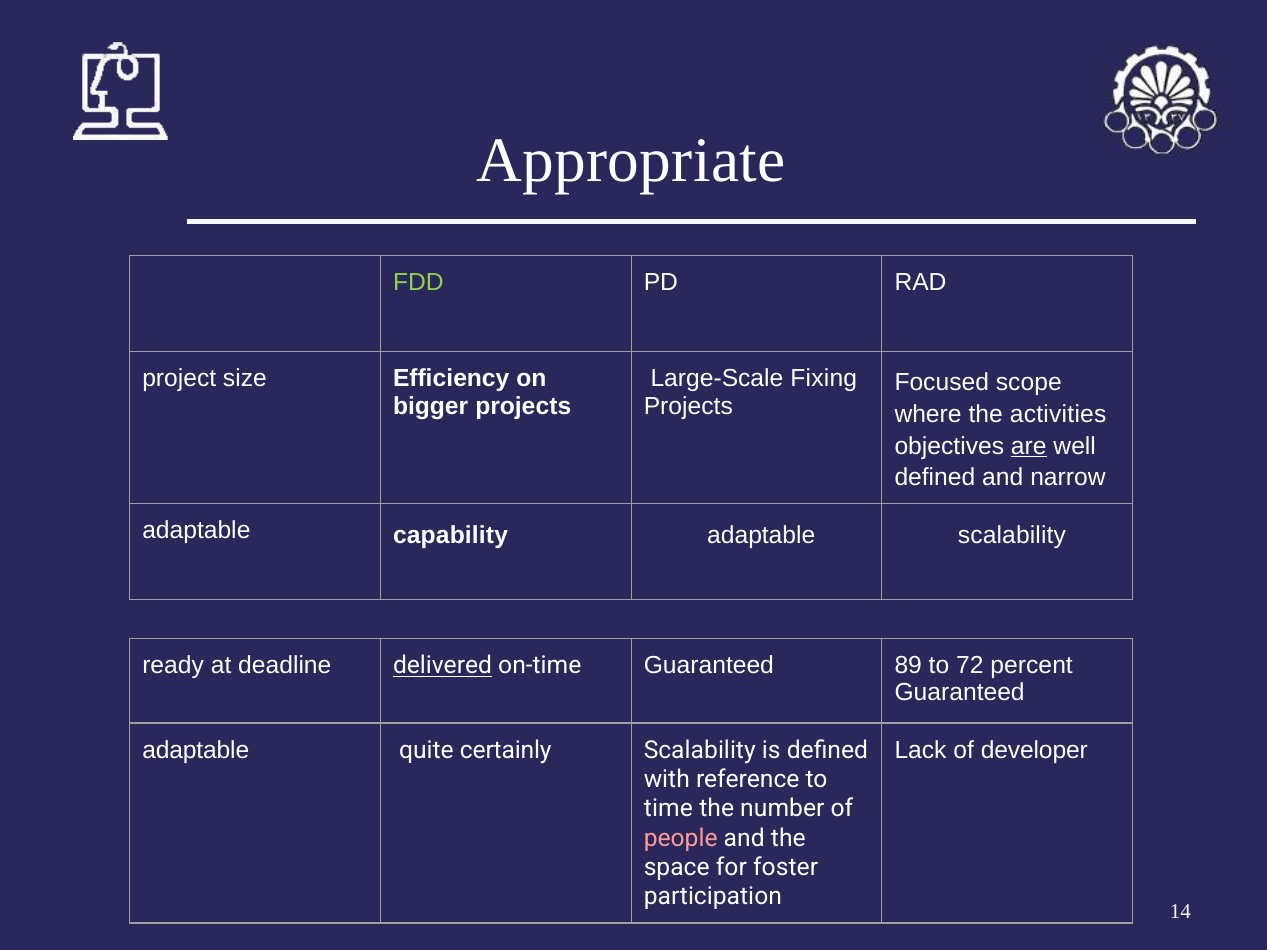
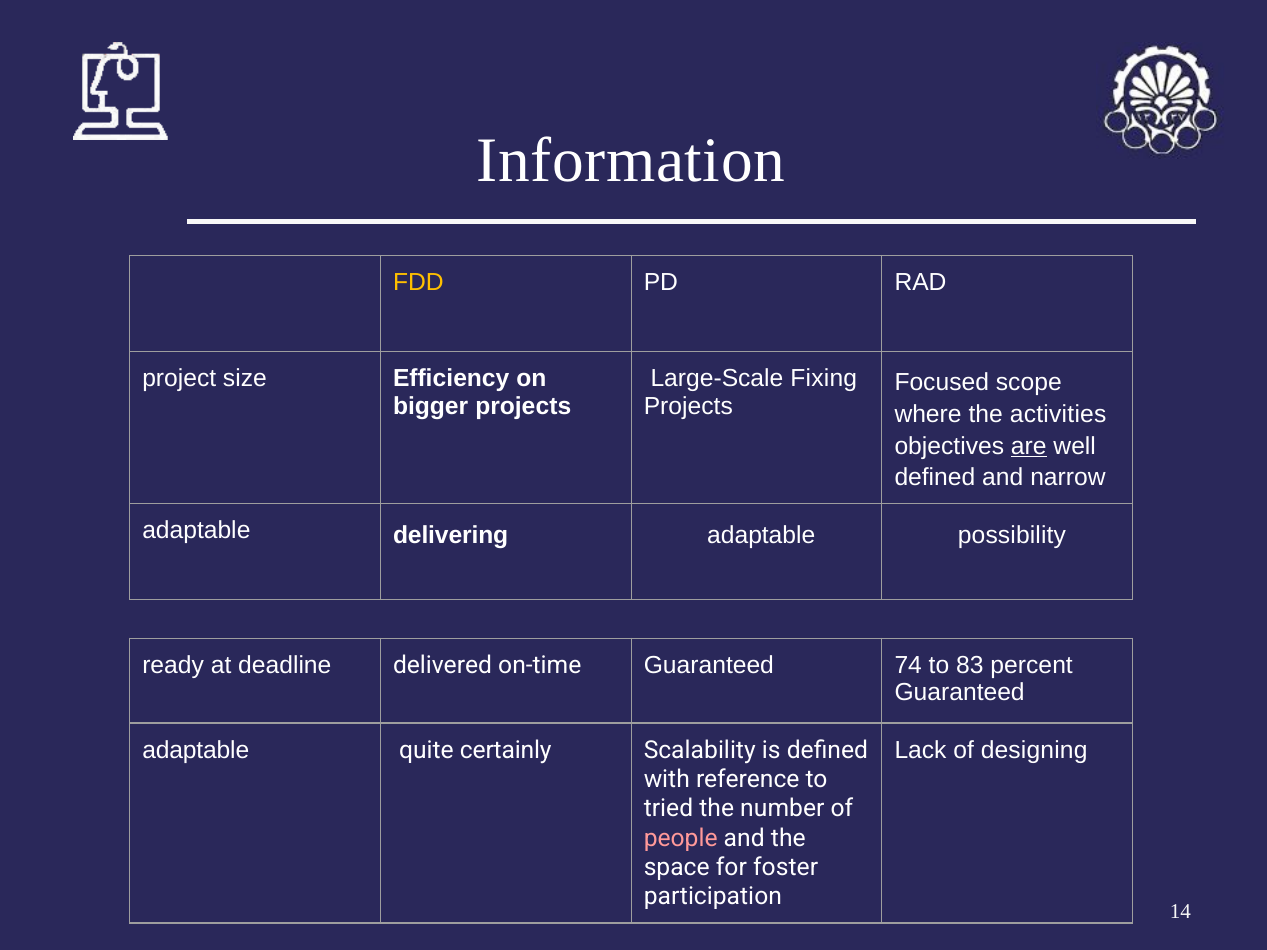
Appropriate: Appropriate -> Information
FDD colour: light green -> yellow
capability: capability -> delivering
adaptable scalability: scalability -> possibility
delivered underline: present -> none
89: 89 -> 74
72: 72 -> 83
developer: developer -> designing
time: time -> tried
